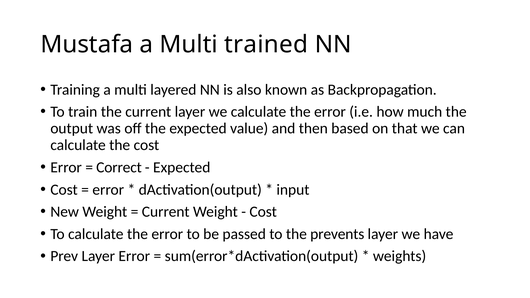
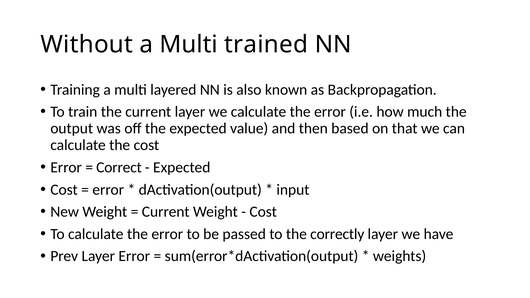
Mustafa: Mustafa -> Without
prevents: prevents -> correctly
